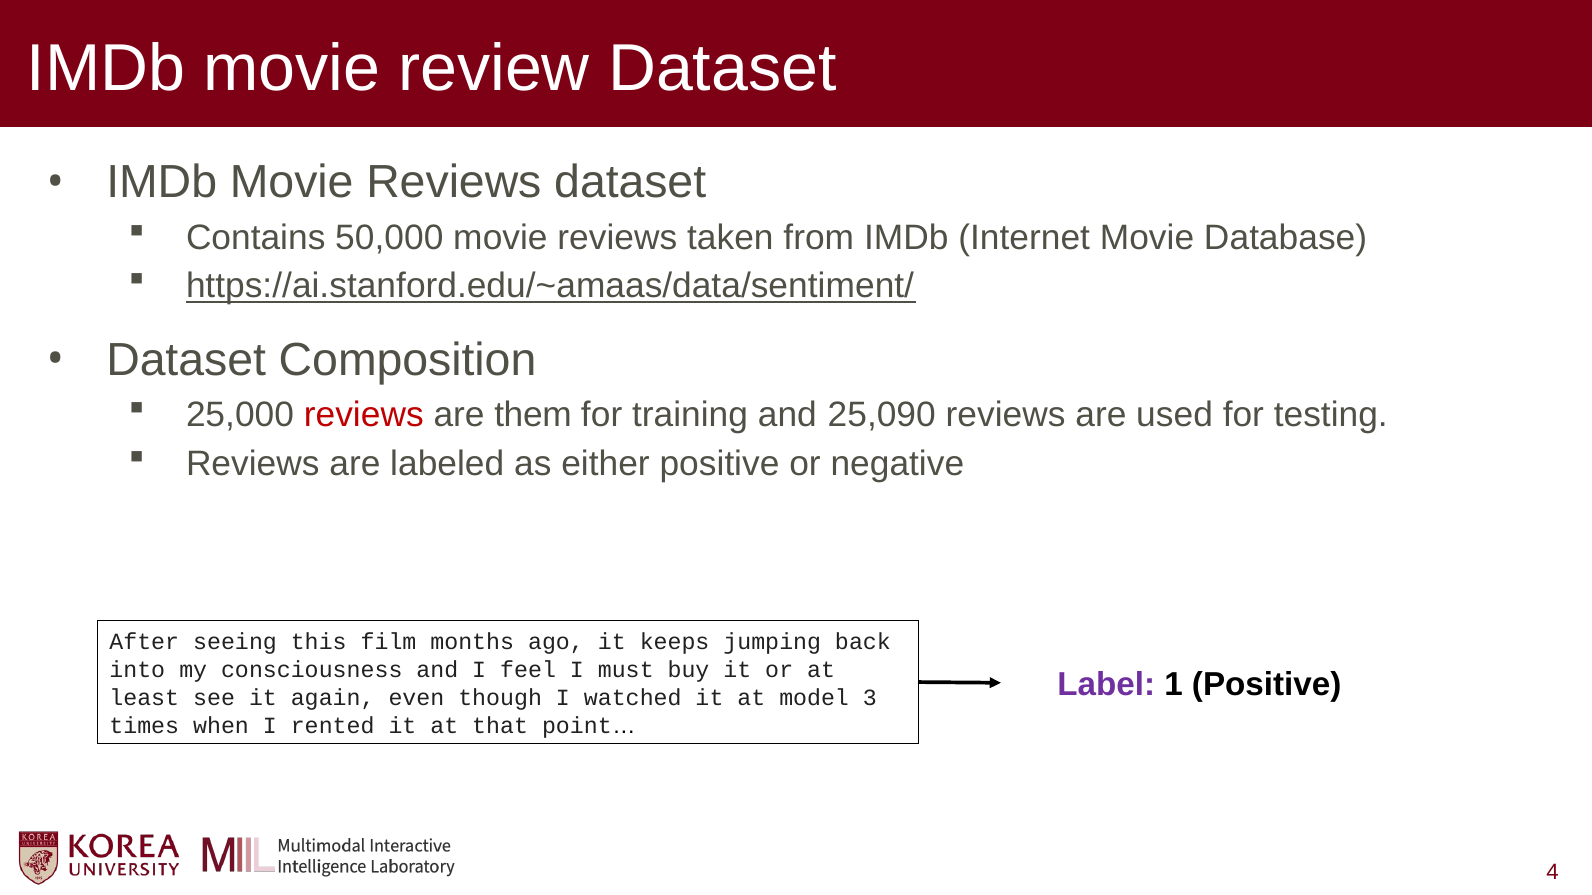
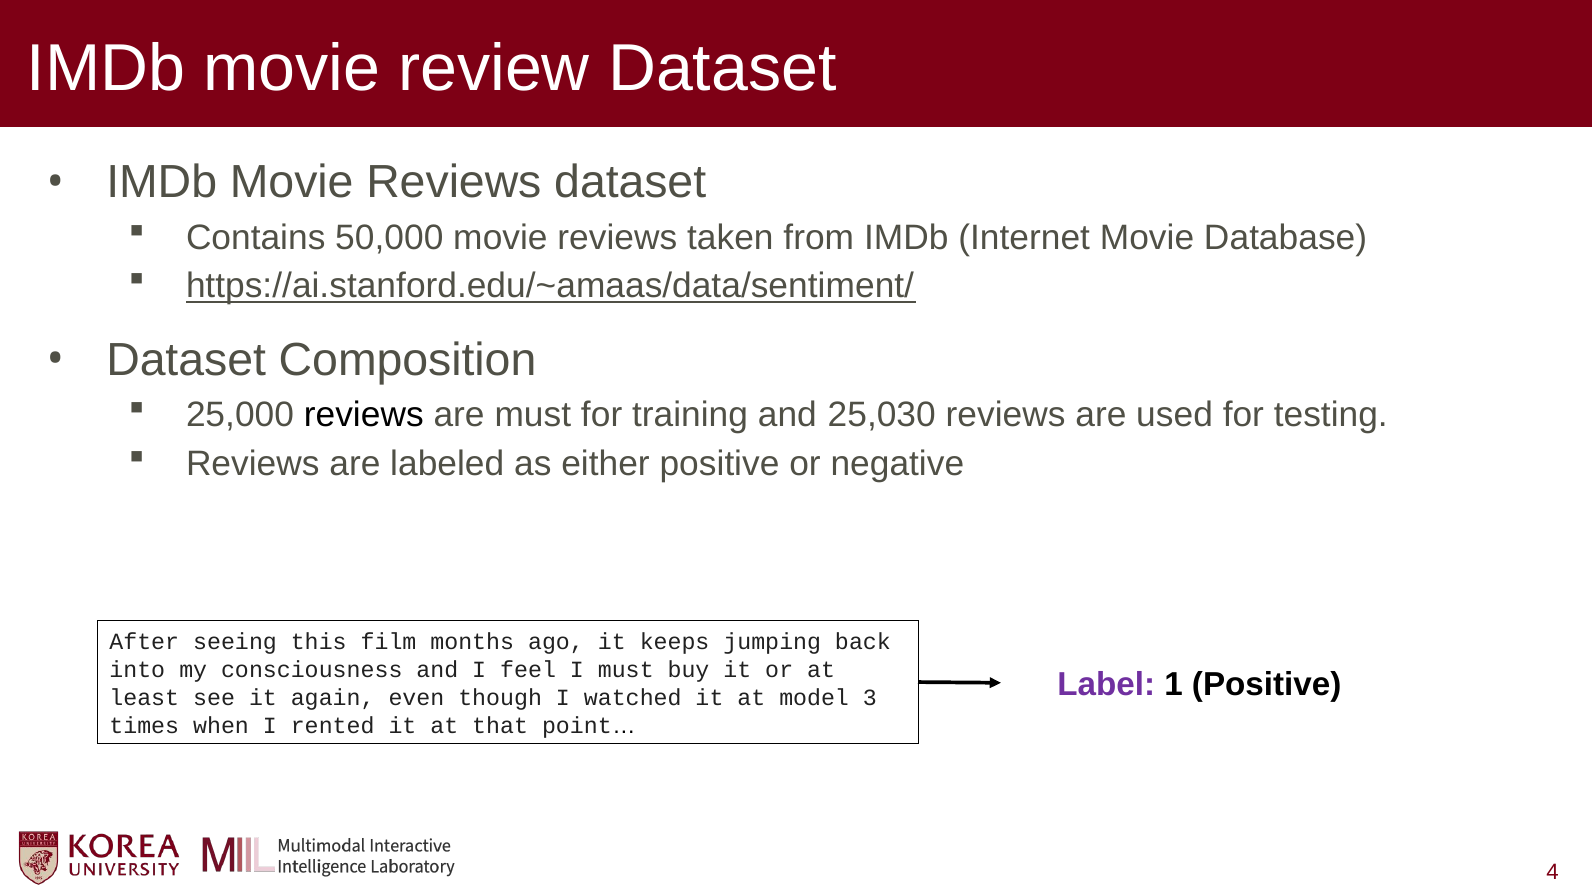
reviews at (364, 415) colour: red -> black
are them: them -> must
25,090: 25,090 -> 25,030
